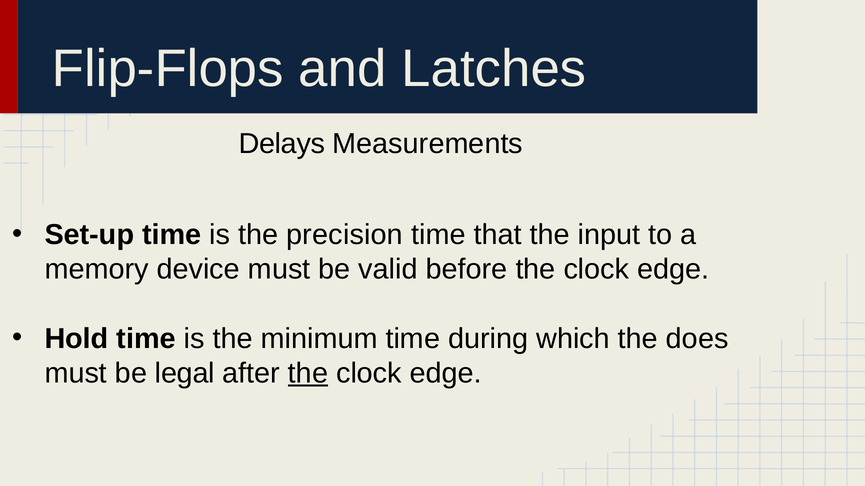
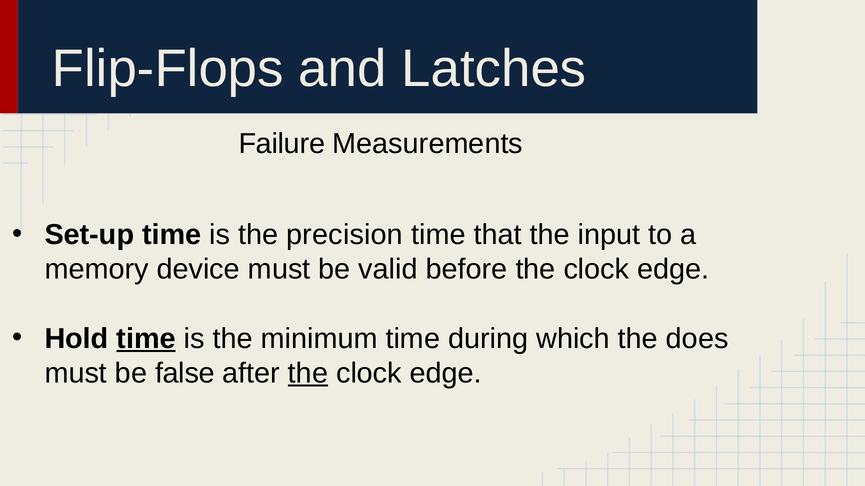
Delays: Delays -> Failure
time at (146, 339) underline: none -> present
legal: legal -> false
